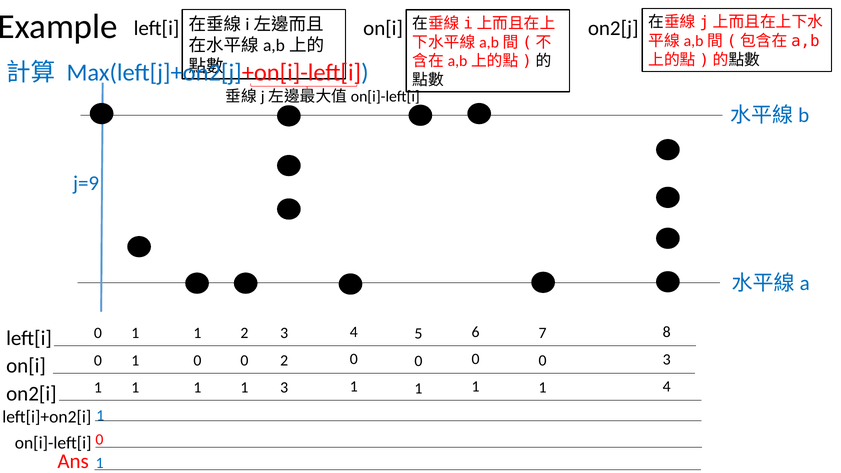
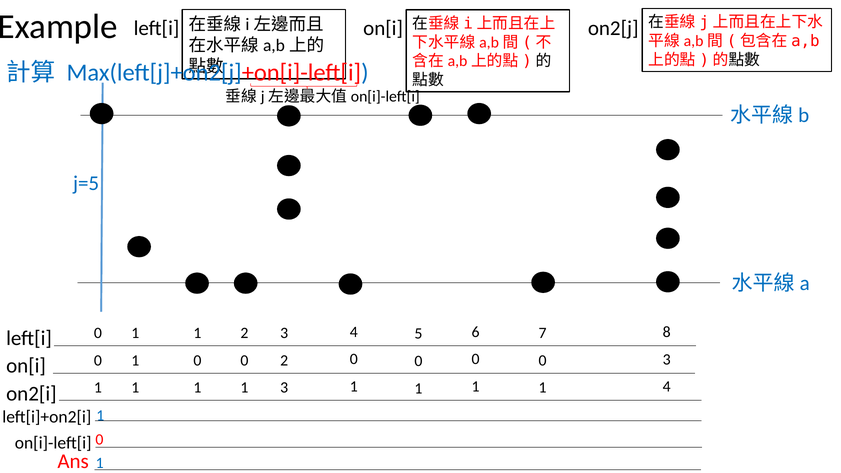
j=9: j=9 -> j=5
